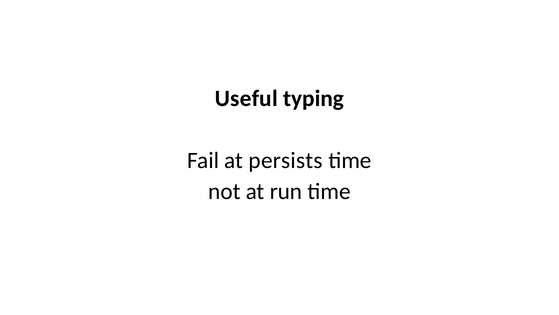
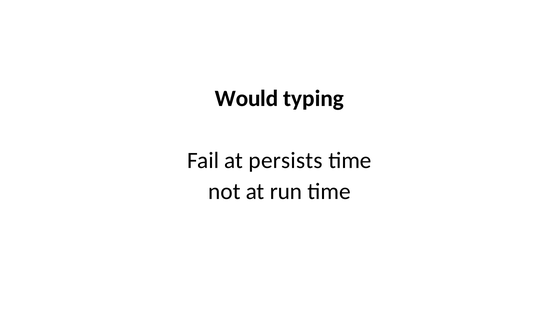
Useful: Useful -> Would
